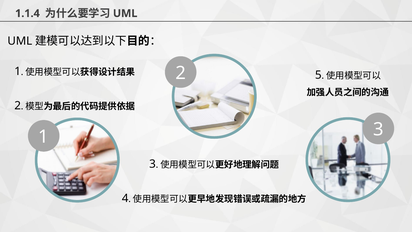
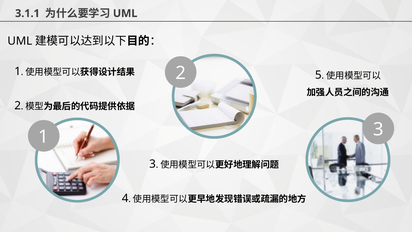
1.1.4: 1.1.4 -> 3.1.1
